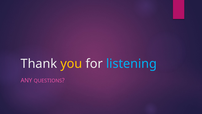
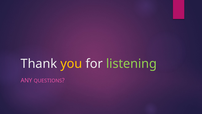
listening colour: light blue -> light green
